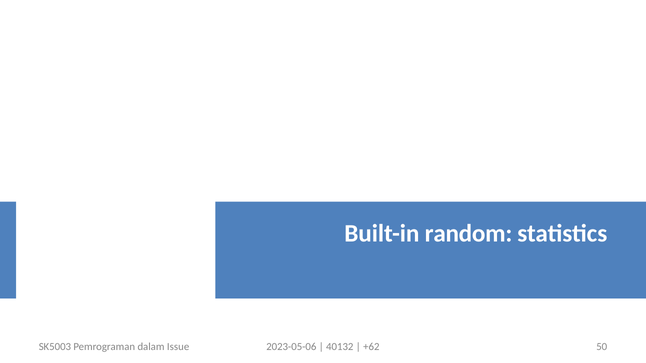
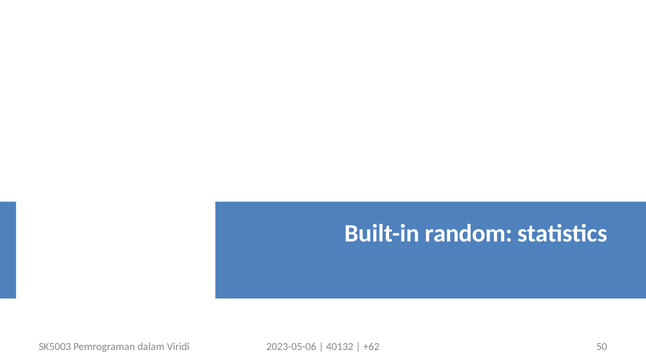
Issue: Issue -> Viridi
